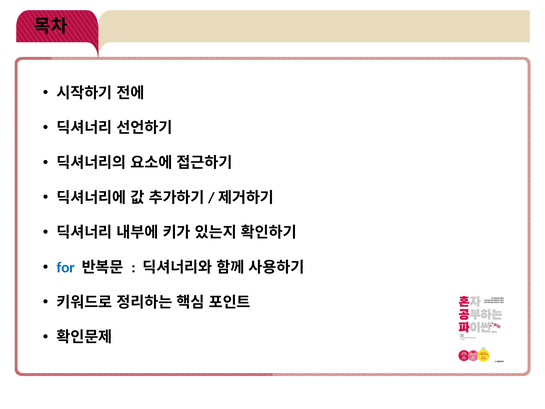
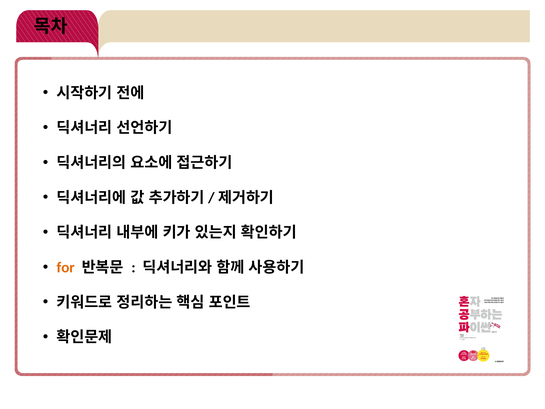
for colour: blue -> orange
